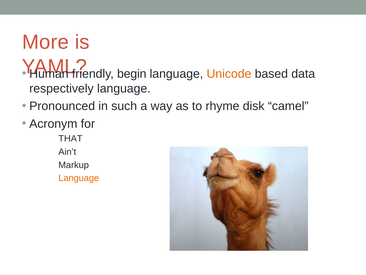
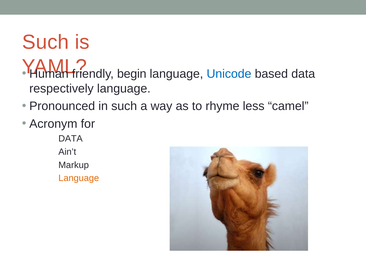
More at (46, 42): More -> Such
Unicode colour: orange -> blue
disk: disk -> less
THAT at (70, 138): THAT -> DATA
